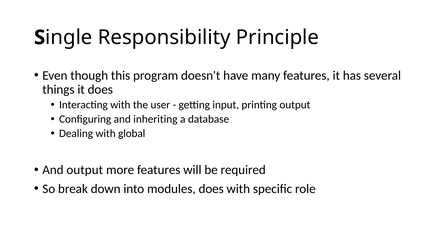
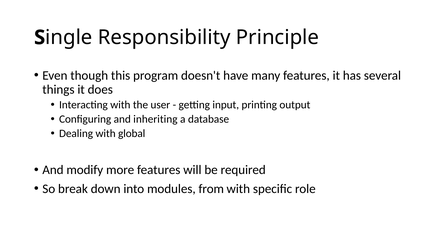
And output: output -> modify
modules does: does -> from
